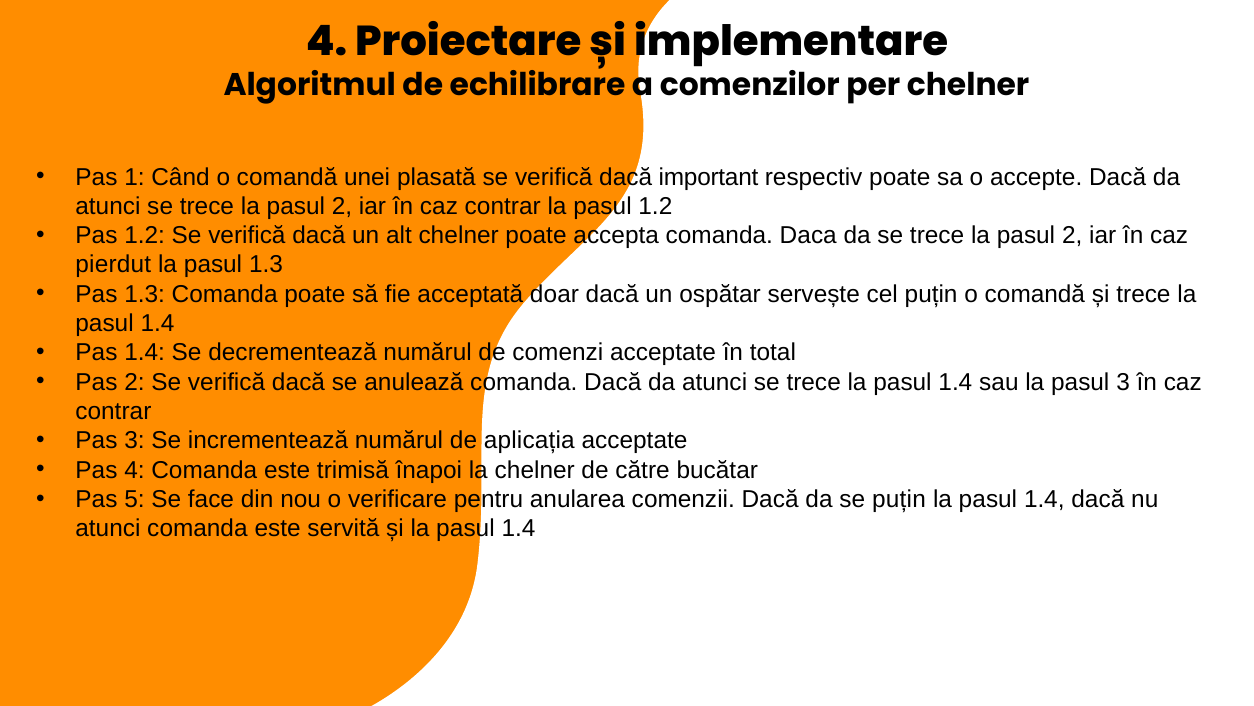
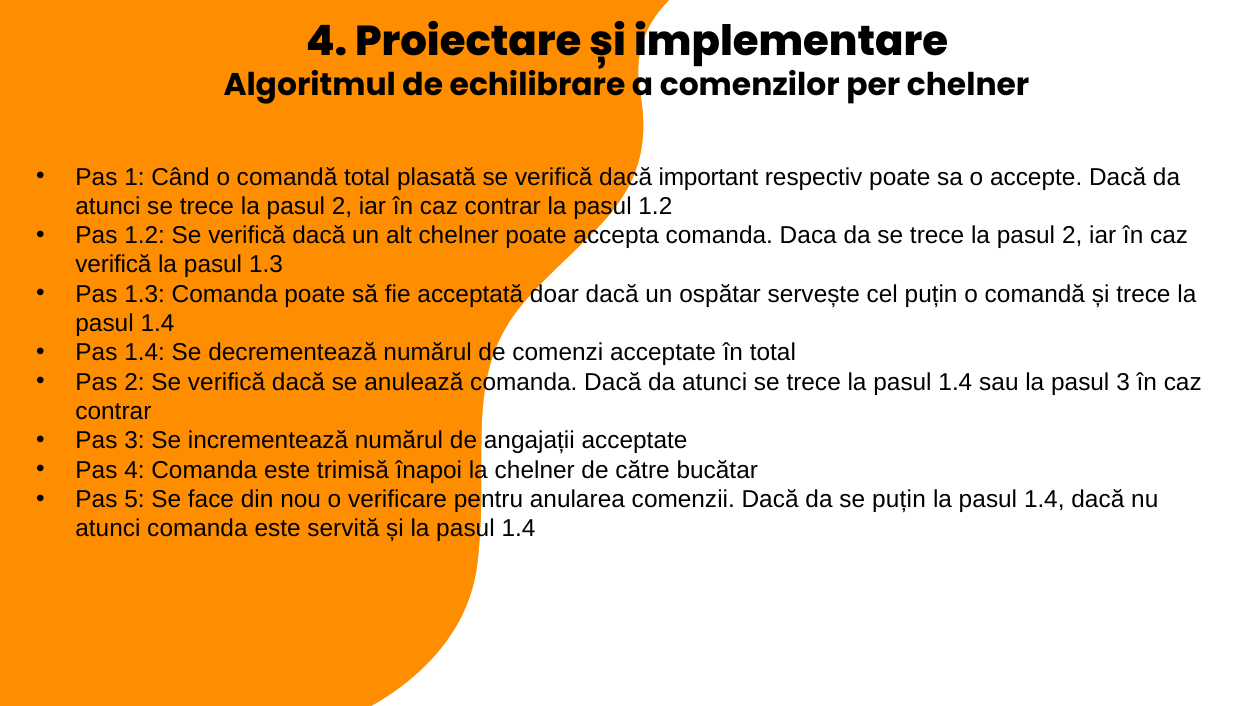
comandă unei: unei -> total
pierdut at (113, 265): pierdut -> verifică
aplicația: aplicația -> angajații
